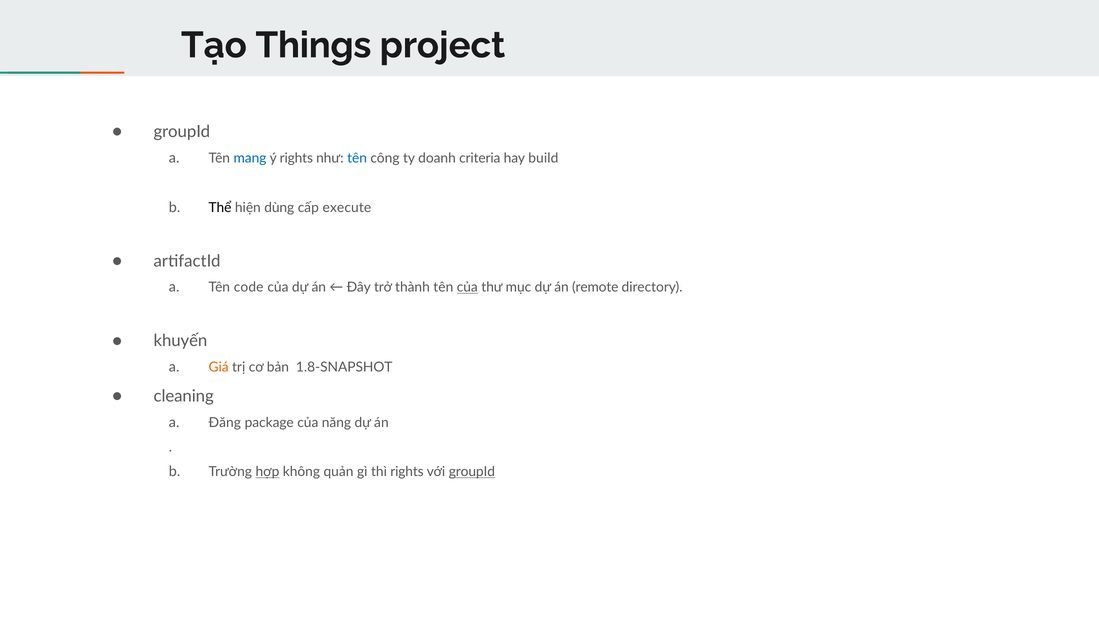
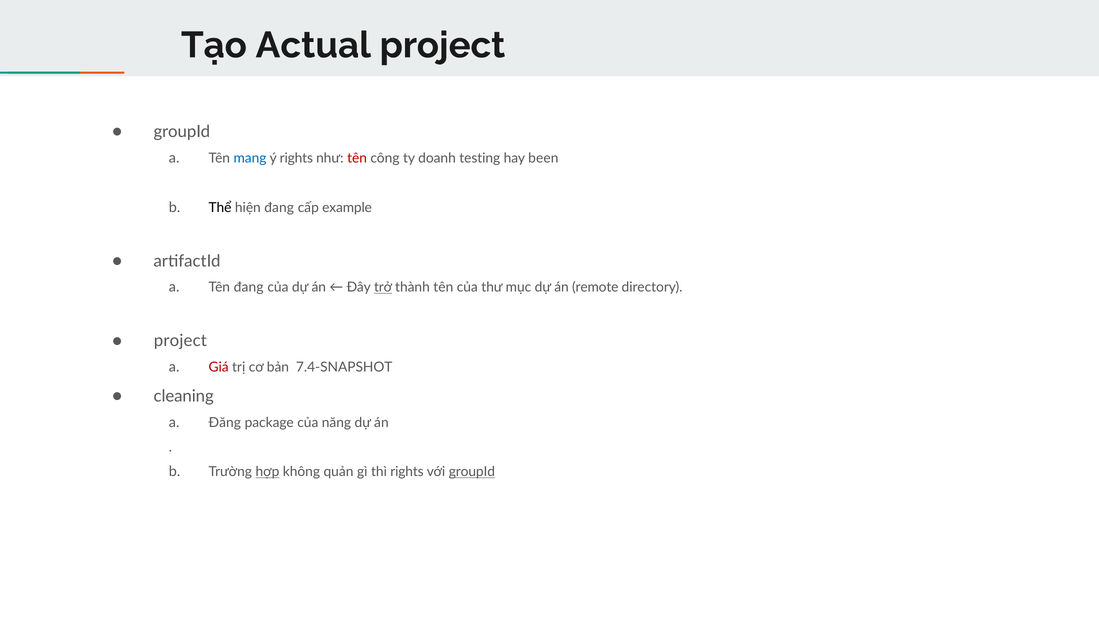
Things: Things -> Actual
tên at (357, 158) colour: blue -> red
criteria: criteria -> testing
build: build -> been
hiện dùng: dùng -> đang
execute: execute -> example
Tên code: code -> đang
trở underline: none -> present
của at (467, 288) underline: present -> none
khuyến at (180, 341): khuyến -> project
Giá colour: orange -> red
1.8-SNAPSHOT: 1.8-SNAPSHOT -> 7.4-SNAPSHOT
